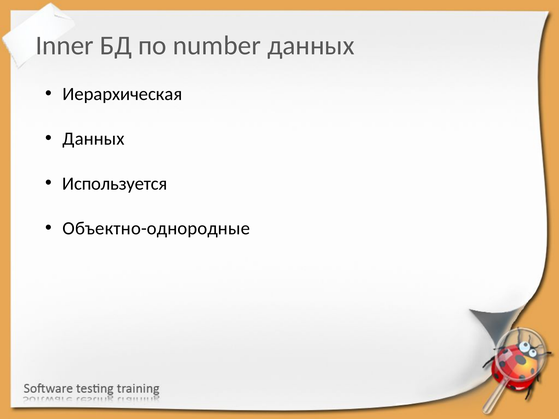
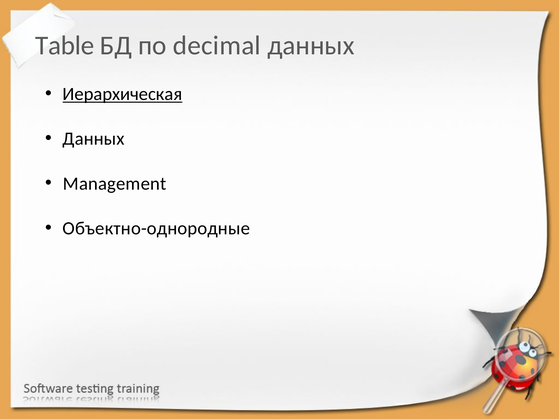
Inner: Inner -> Table
number: number -> decimal
Иерархическая underline: none -> present
Используется: Используется -> Management
